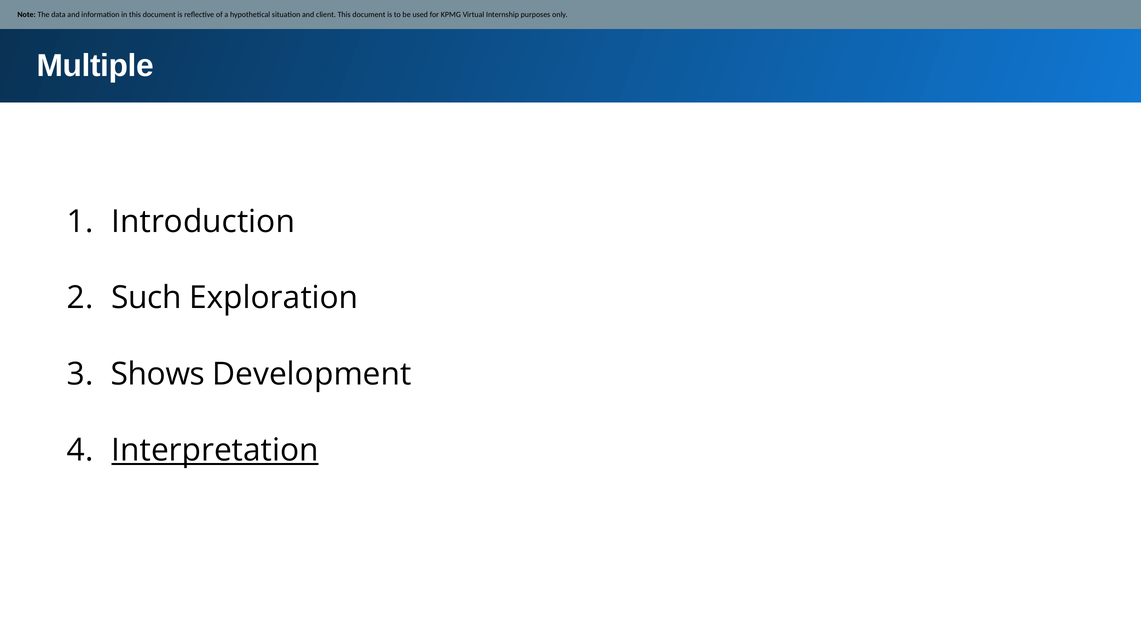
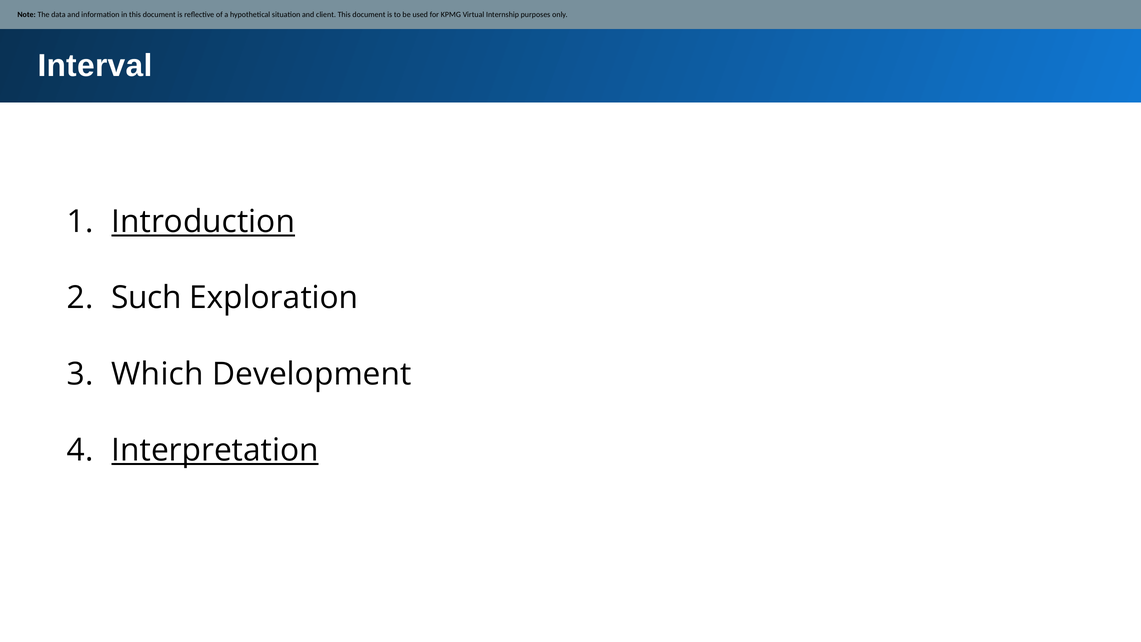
Multiple: Multiple -> Interval
Introduction underline: none -> present
Shows: Shows -> Which
